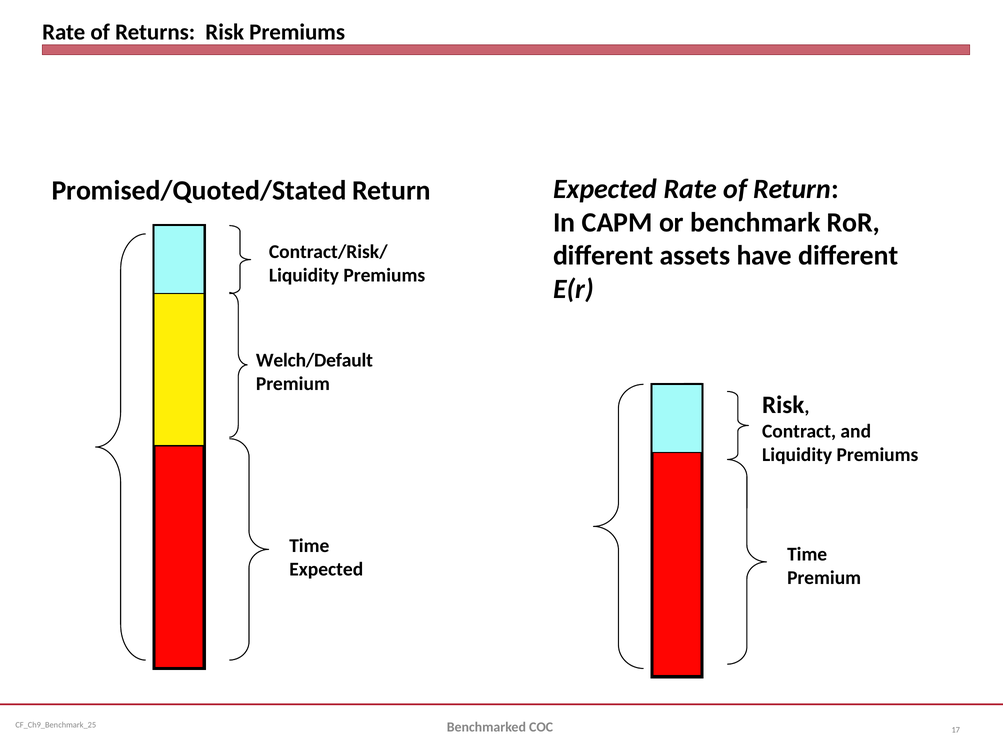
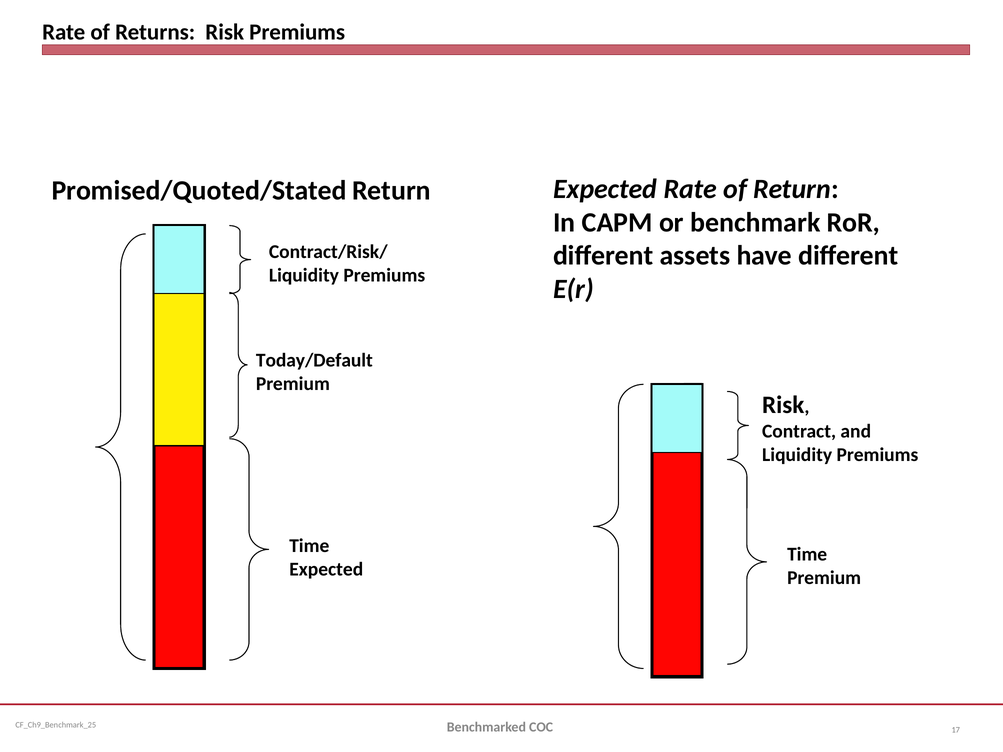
Welch/Default: Welch/Default -> Today/Default
